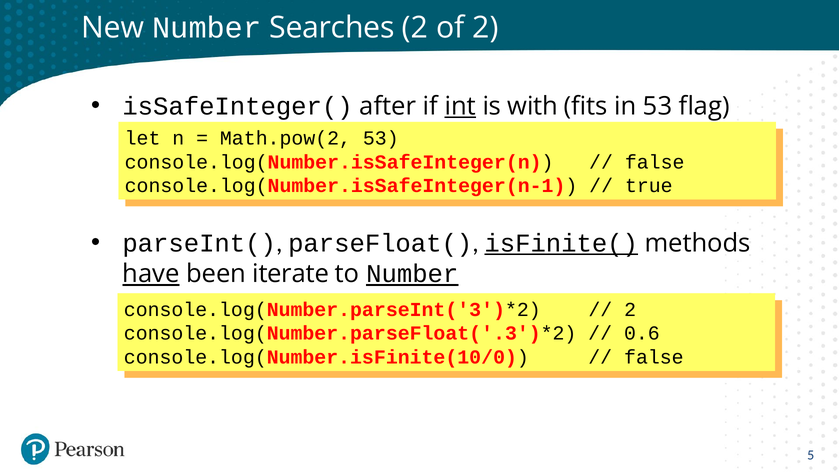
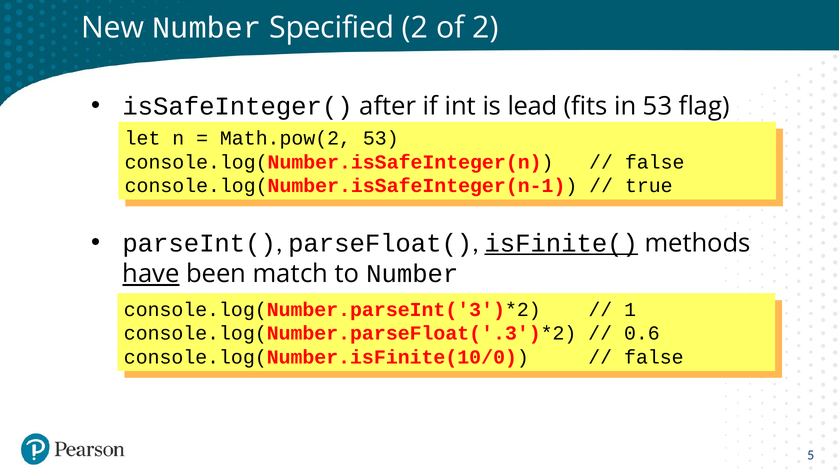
Searches: Searches -> Specified
int underline: present -> none
with: with -> lead
iterate: iterate -> match
Number at (412, 274) underline: present -> none
2 at (630, 310): 2 -> 1
